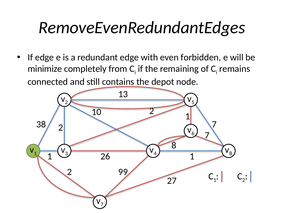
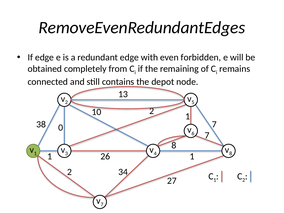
minimize: minimize -> obtained
38 2: 2 -> 0
99: 99 -> 34
